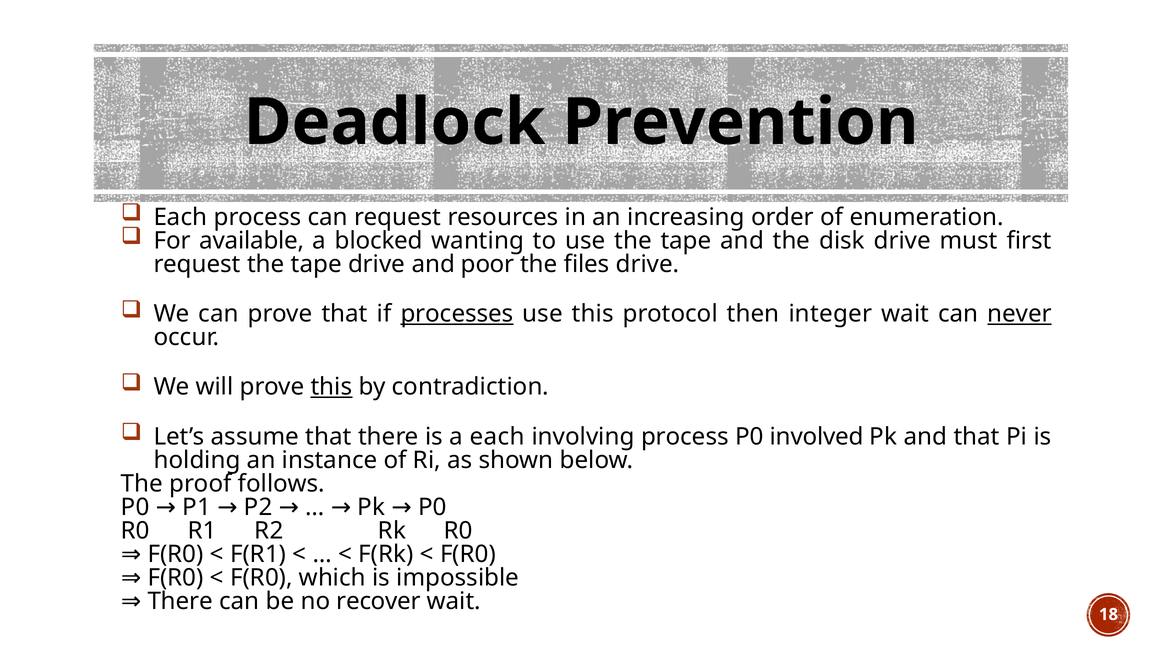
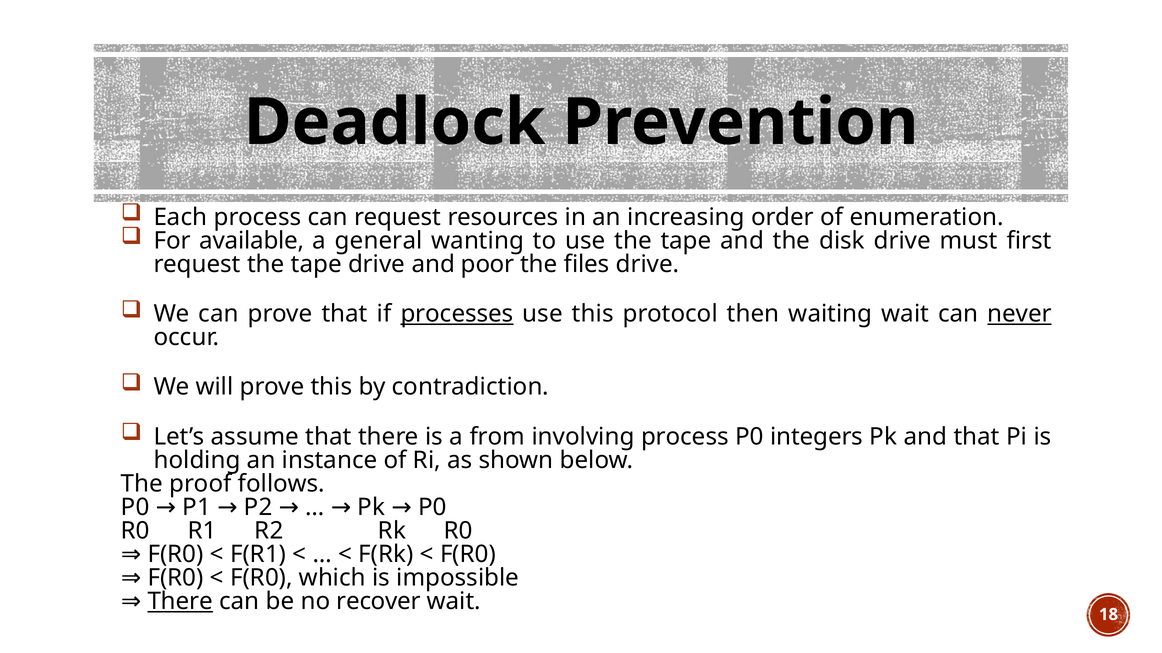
blocked: blocked -> general
integer: integer -> waiting
this at (331, 387) underline: present -> none
a each: each -> from
involved: involved -> integers
There at (180, 602) underline: none -> present
